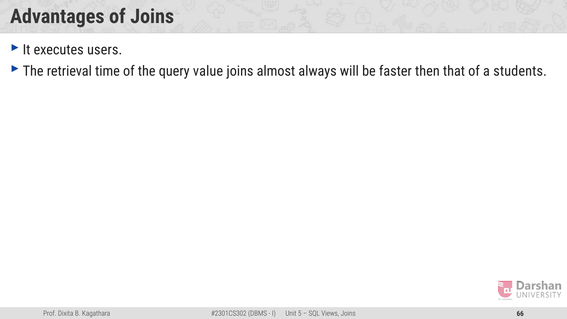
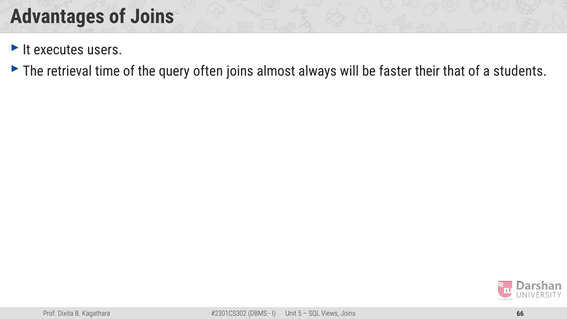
value: value -> often
then: then -> their
